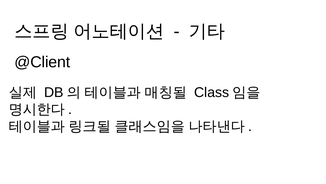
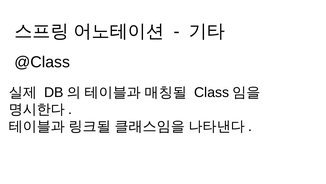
@Client: @Client -> @Class
